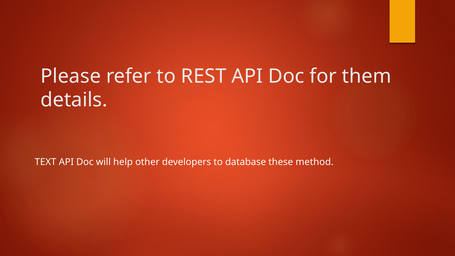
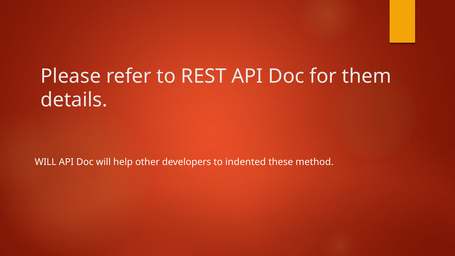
TEXT at (45, 162): TEXT -> WILL
database: database -> indented
